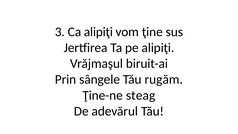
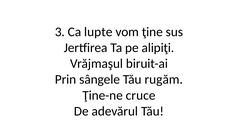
Ca alipiţi: alipiţi -> lupte
steag: steag -> cruce
